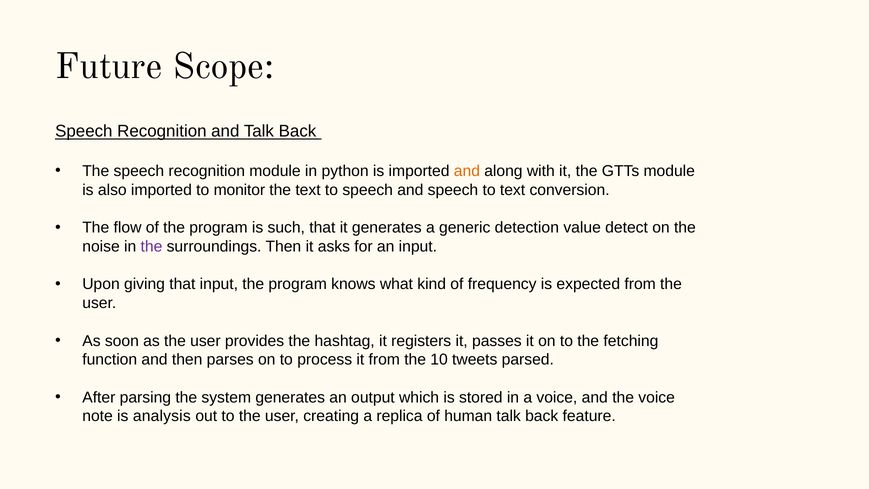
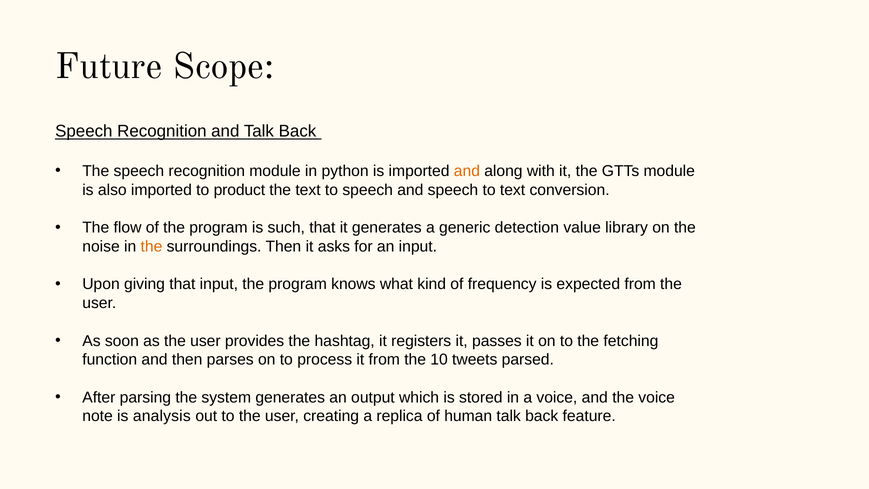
monitor: monitor -> product
detect: detect -> library
the at (151, 246) colour: purple -> orange
